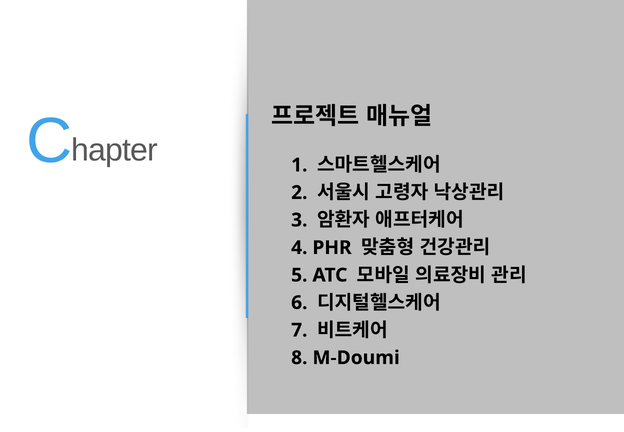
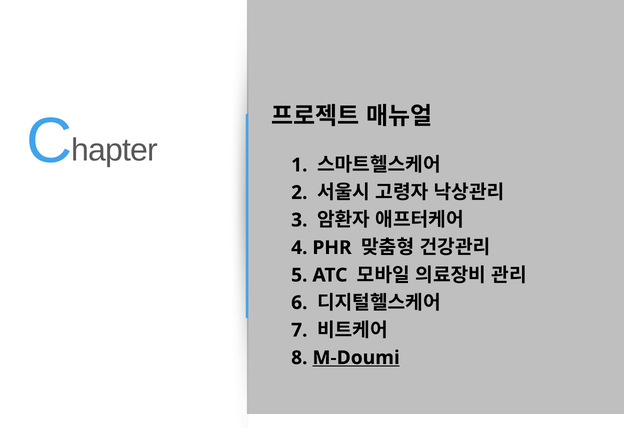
M-Doumi underline: none -> present
